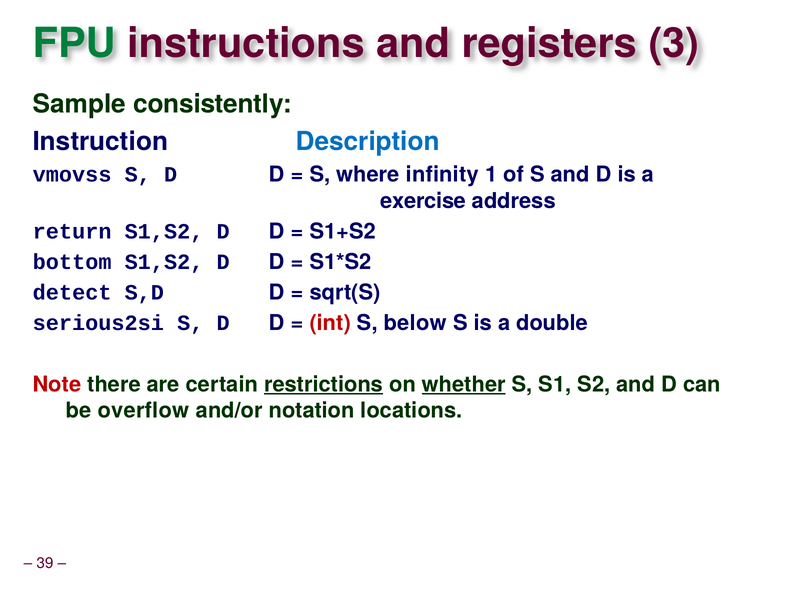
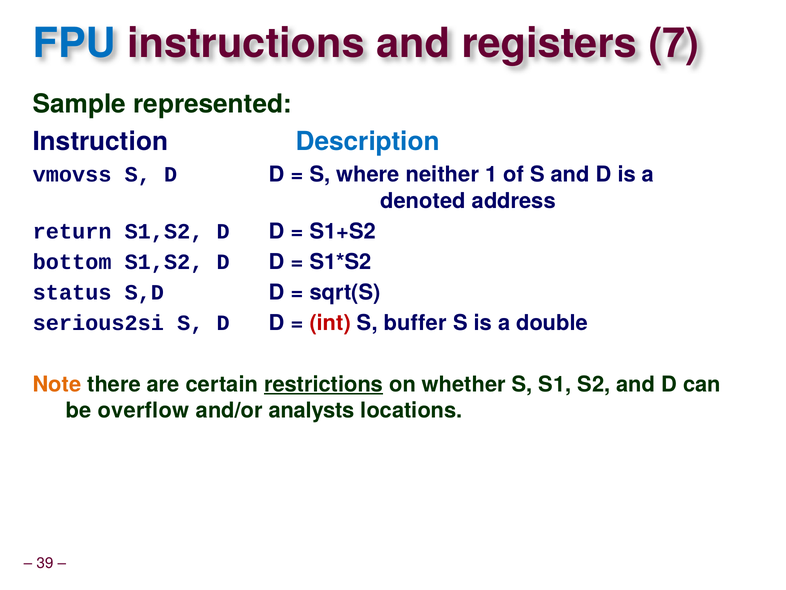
FPU colour: green -> blue
3: 3 -> 7
consistently: consistently -> represented
infinity: infinity -> neither
exercise: exercise -> denoted
detect: detect -> status
below: below -> buffer
Note colour: red -> orange
whether underline: present -> none
notation: notation -> analysts
